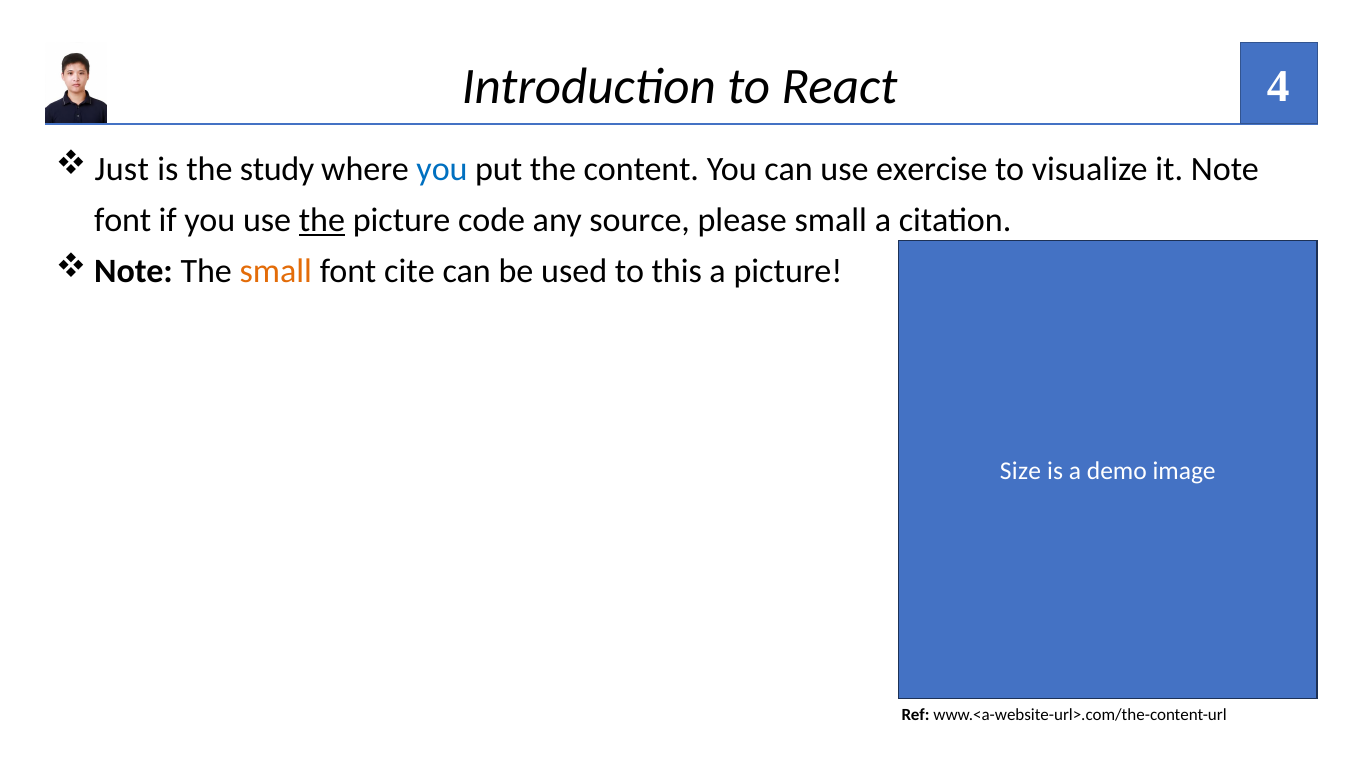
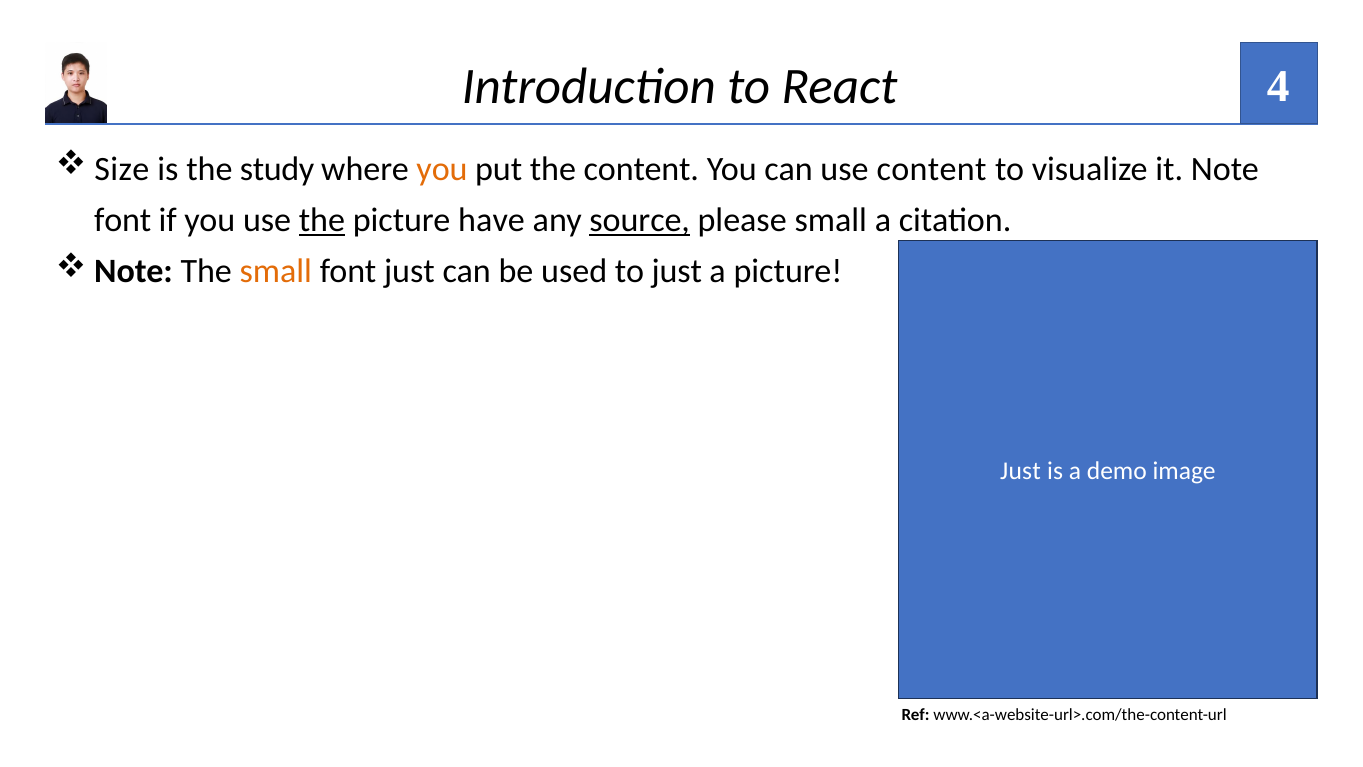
Just: Just -> Size
you at (442, 169) colour: blue -> orange
use exercise: exercise -> content
code: code -> have
source underline: none -> present
font cite: cite -> just
to this: this -> just
Size at (1021, 471): Size -> Just
